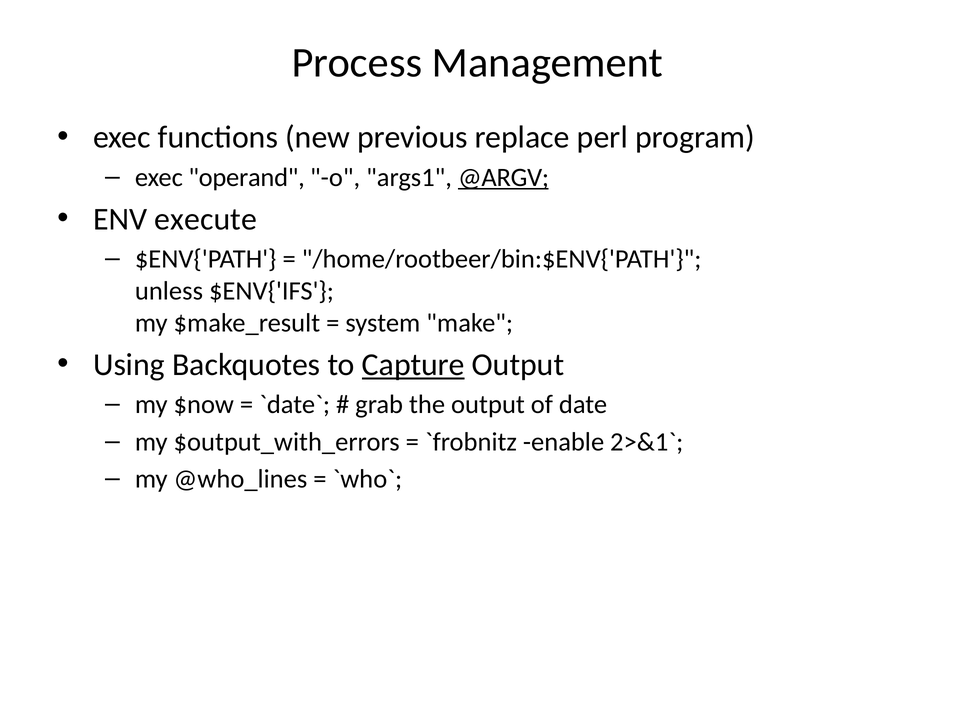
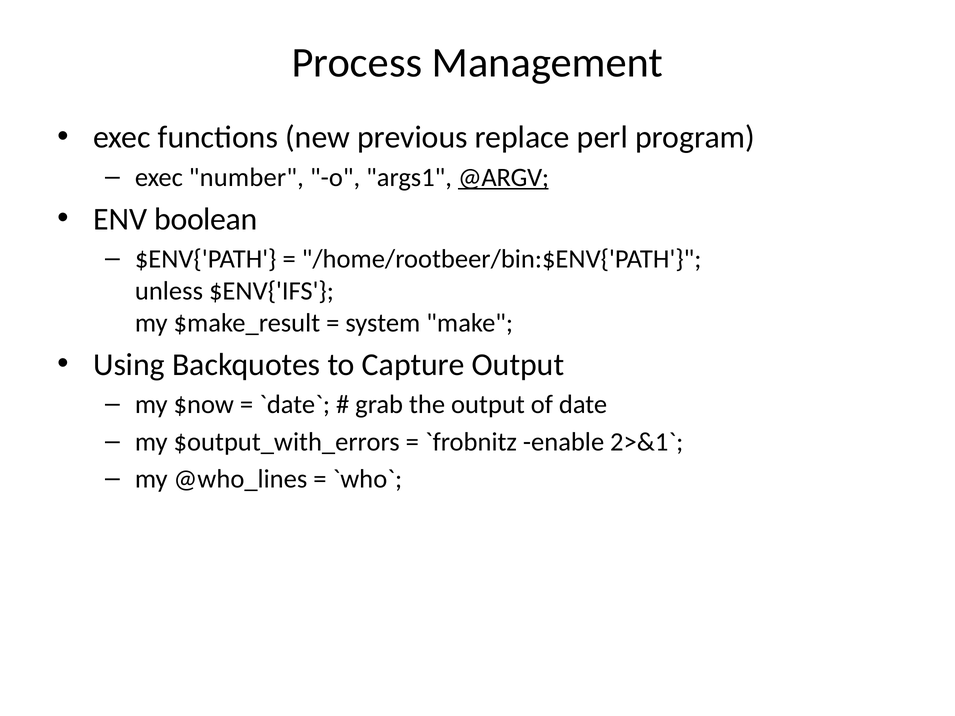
operand: operand -> number
execute: execute -> boolean
Capture underline: present -> none
